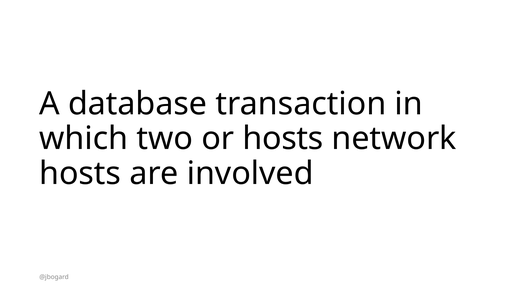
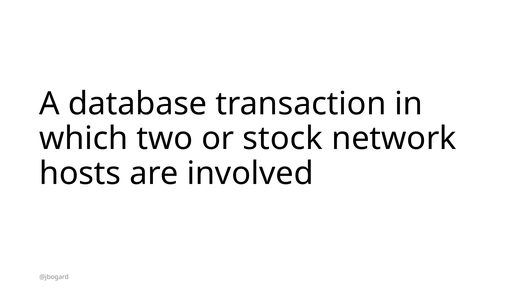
or hosts: hosts -> stock
